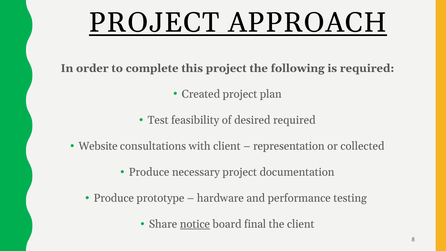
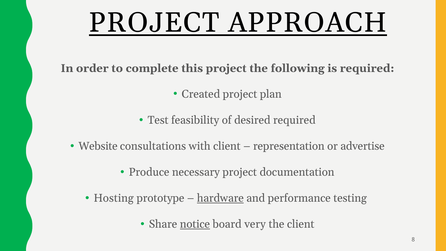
collected: collected -> advertise
Produce at (114, 198): Produce -> Hosting
hardware underline: none -> present
final: final -> very
